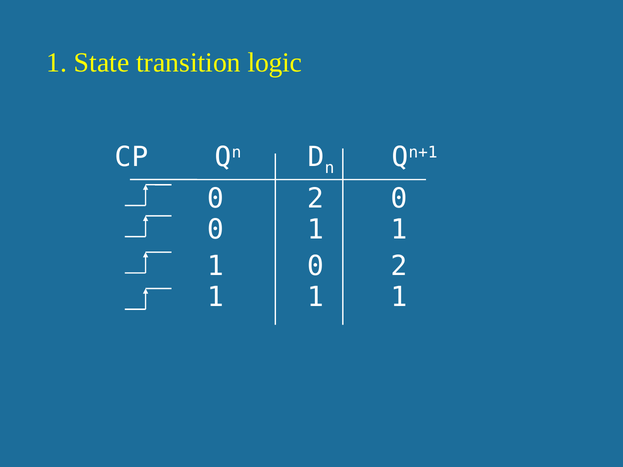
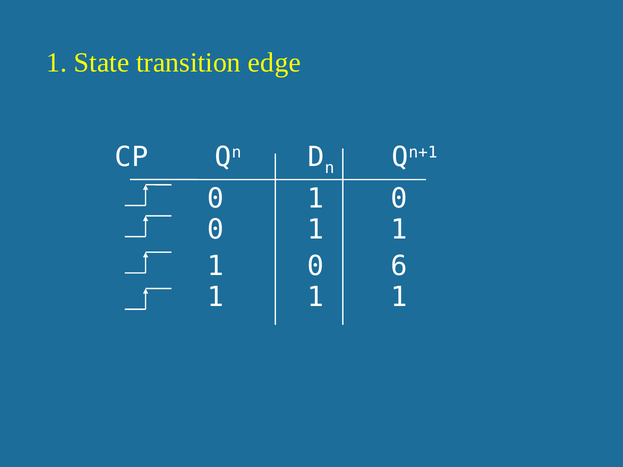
logic: logic -> edge
2 at (316, 199): 2 -> 1
1 0 2: 2 -> 6
